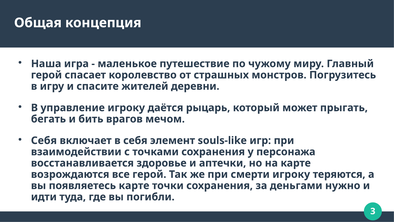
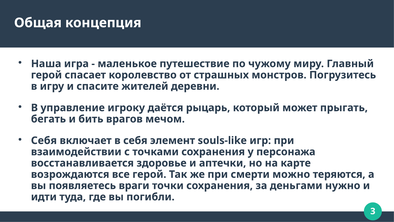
смерти игроку: игроку -> можно
появляетесь карте: карте -> враги
